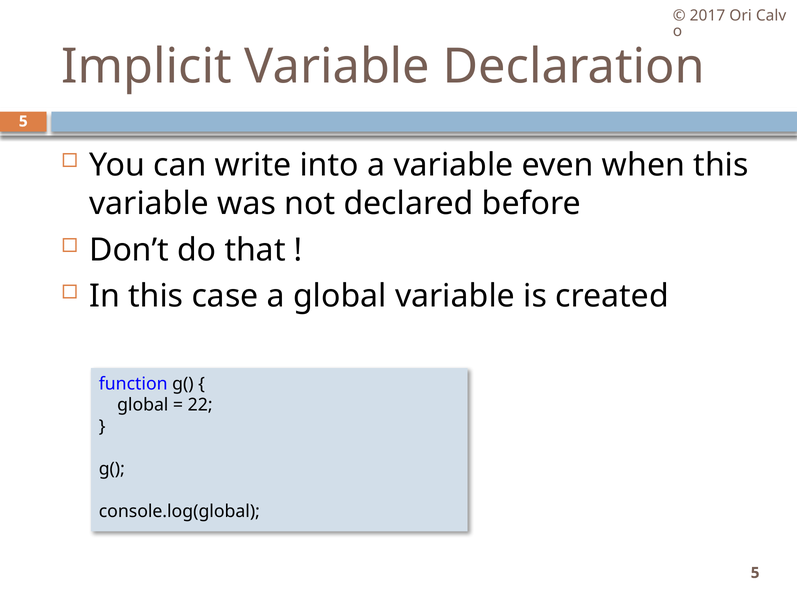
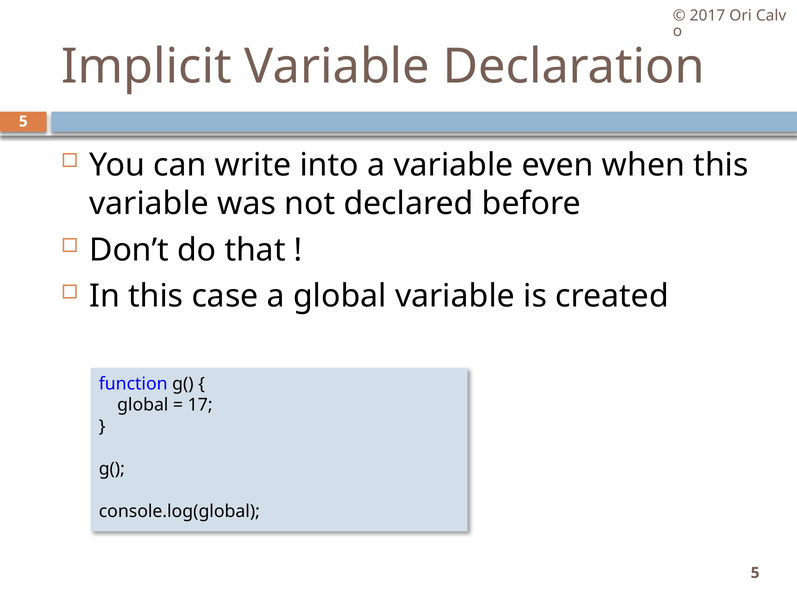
22: 22 -> 17
